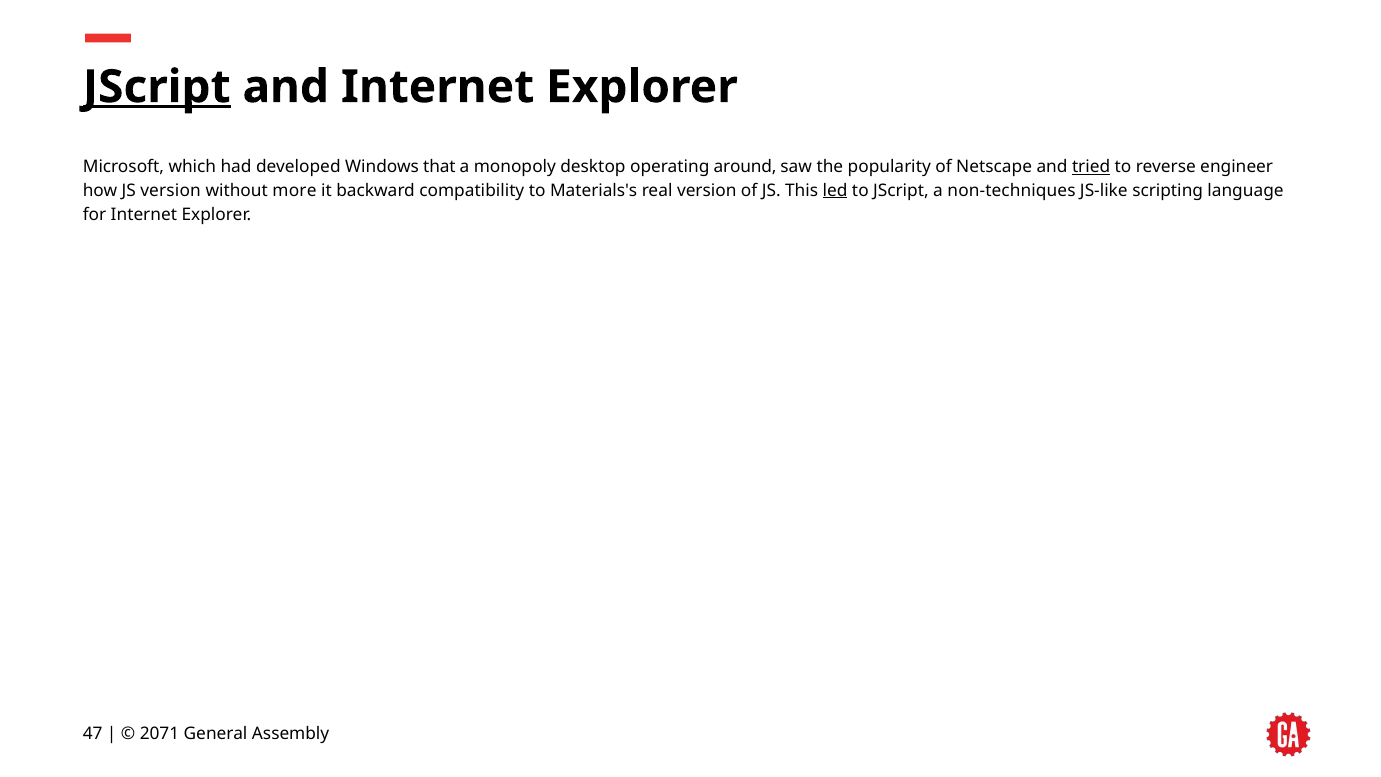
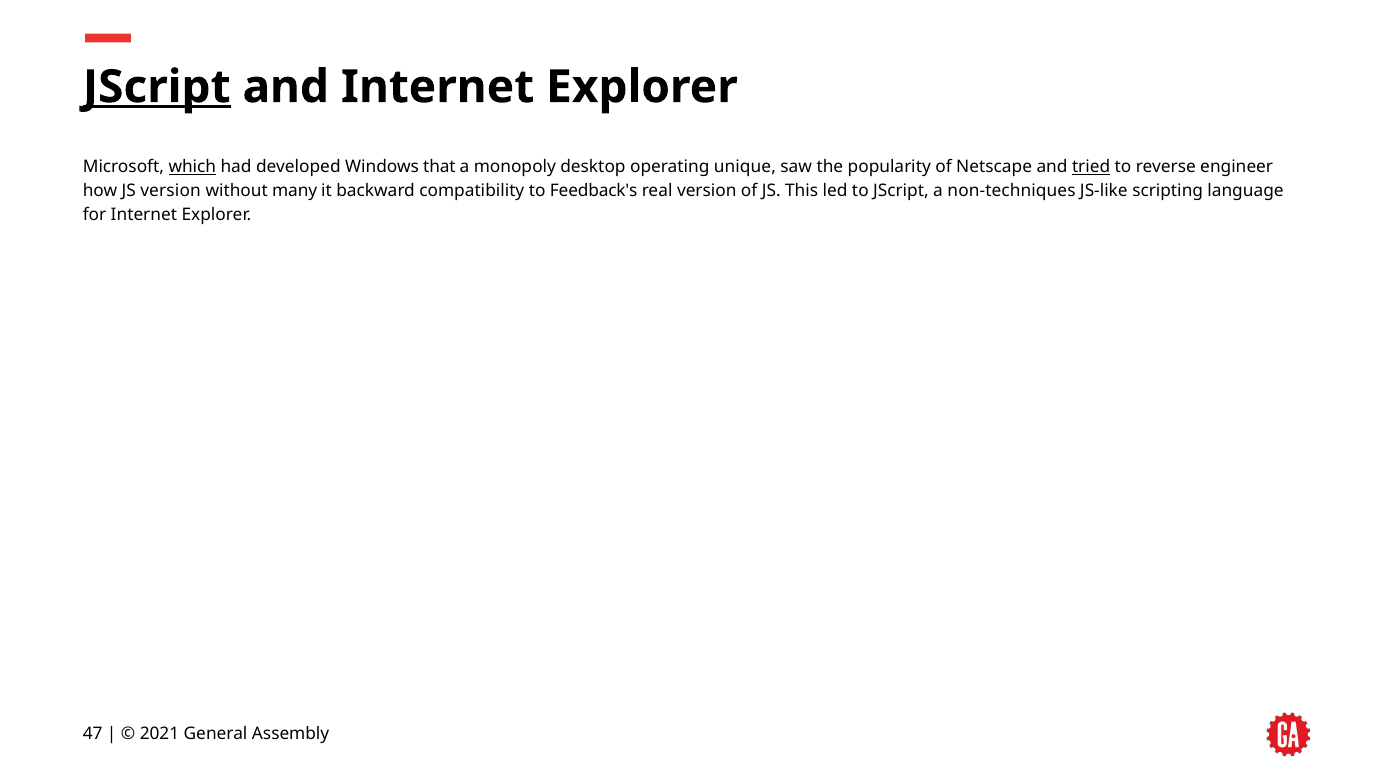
which underline: none -> present
around: around -> unique
more: more -> many
Materials's: Materials's -> Feedback's
led underline: present -> none
2071: 2071 -> 2021
